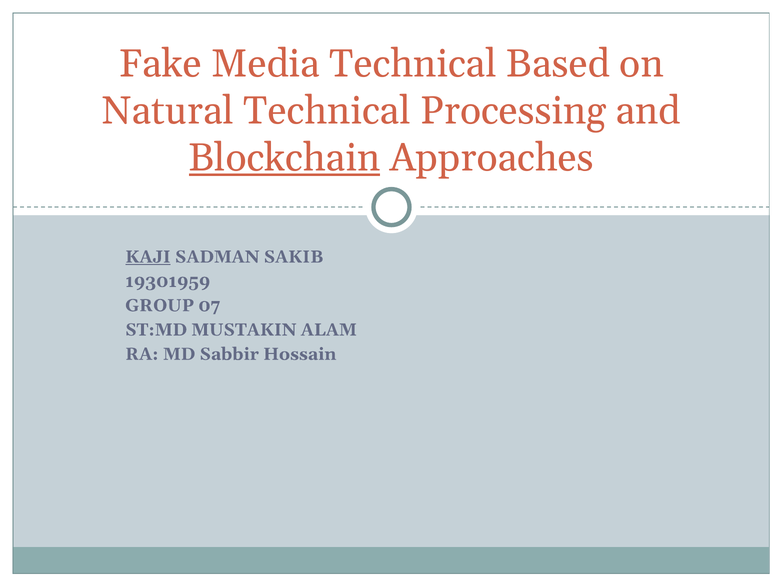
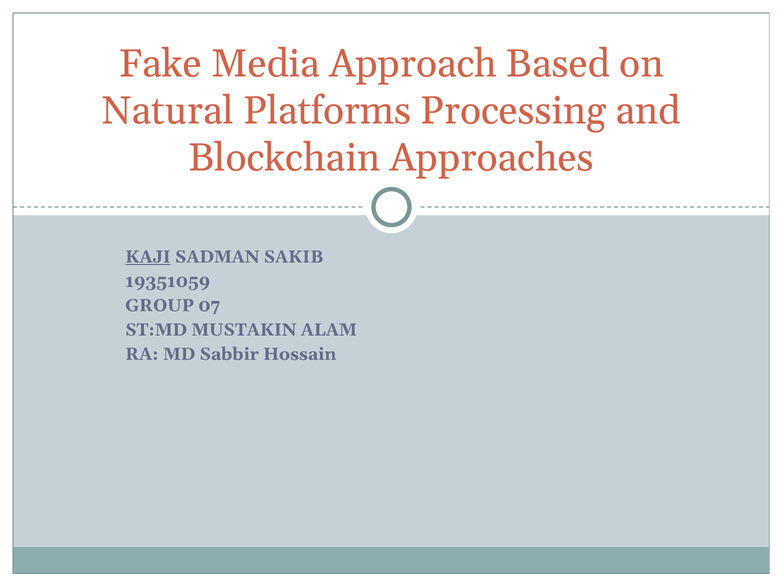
Media Technical: Technical -> Approach
Natural Technical: Technical -> Platforms
Blockchain underline: present -> none
19301959: 19301959 -> 19351059
